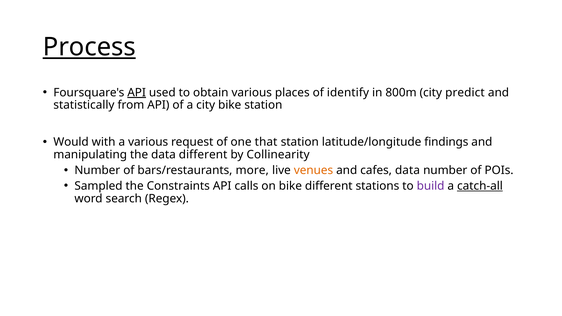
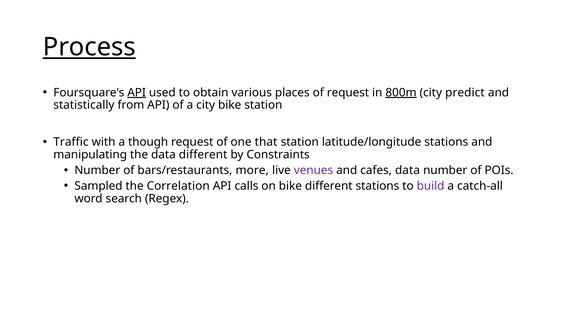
of identify: identify -> request
800m underline: none -> present
Would: Would -> Traffic
a various: various -> though
latitude/longitude findings: findings -> stations
Collinearity: Collinearity -> Constraints
venues colour: orange -> purple
Constraints: Constraints -> Correlation
catch-all underline: present -> none
